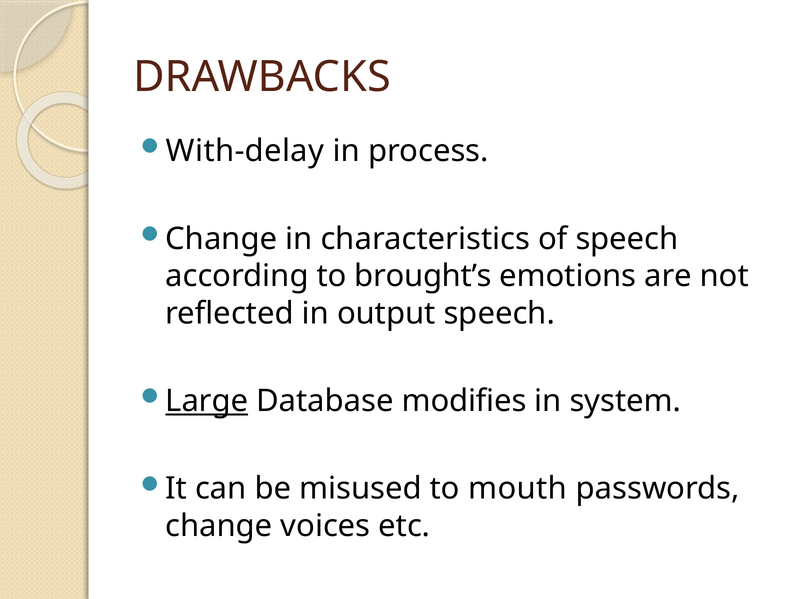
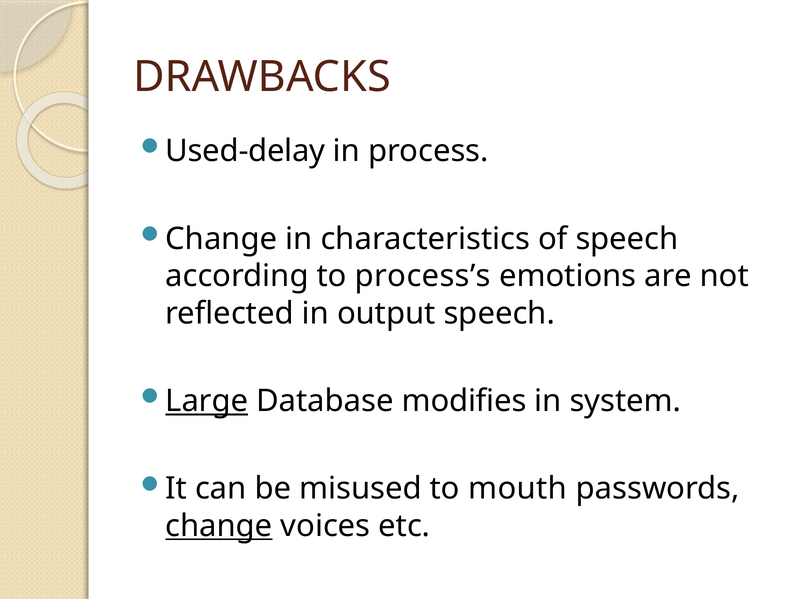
With-delay: With-delay -> Used-delay
brought’s: brought’s -> process’s
change at (219, 526) underline: none -> present
